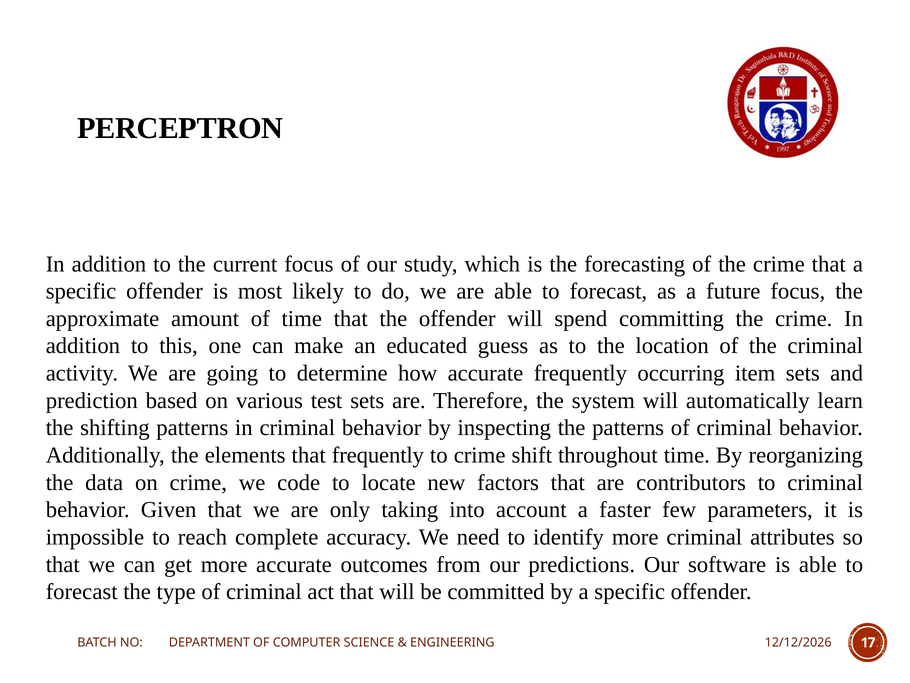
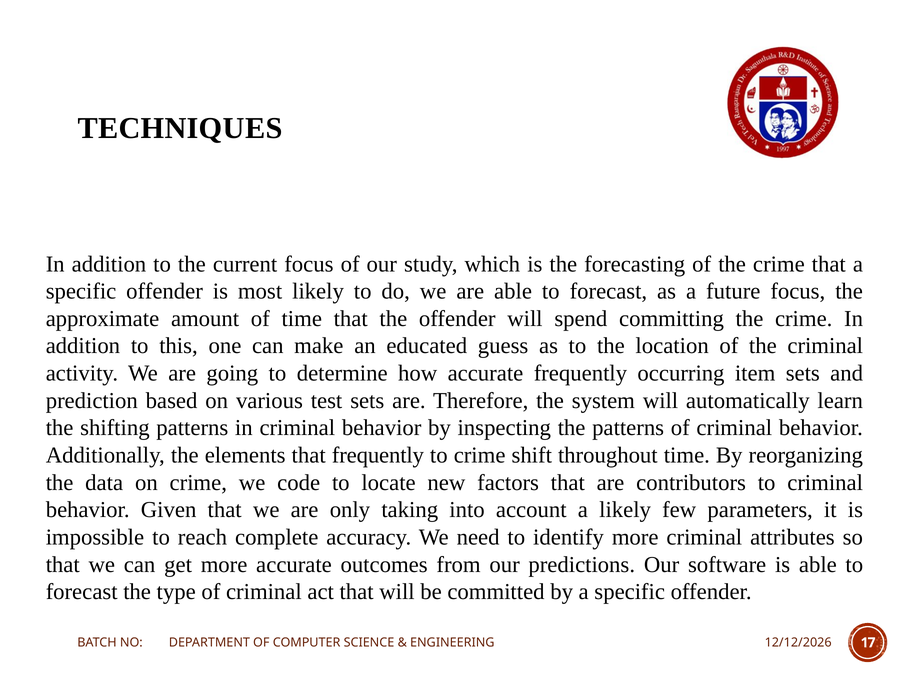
PERCEPTRON: PERCEPTRON -> TECHNIQUES
a faster: faster -> likely
